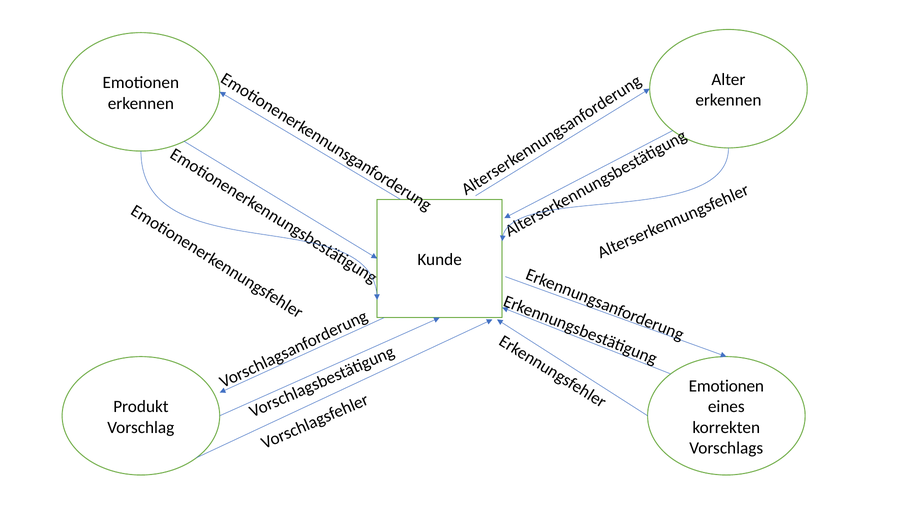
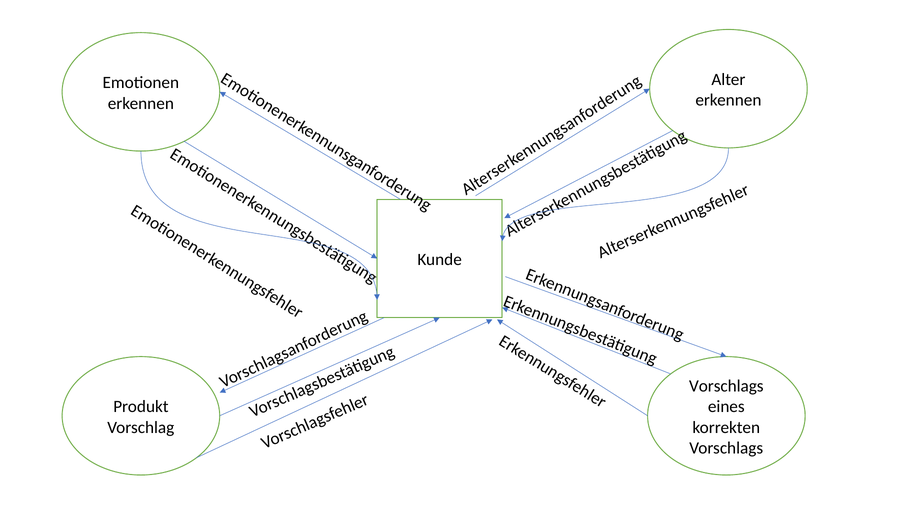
Emotionen at (726, 386): Emotionen -> Vorschlags
